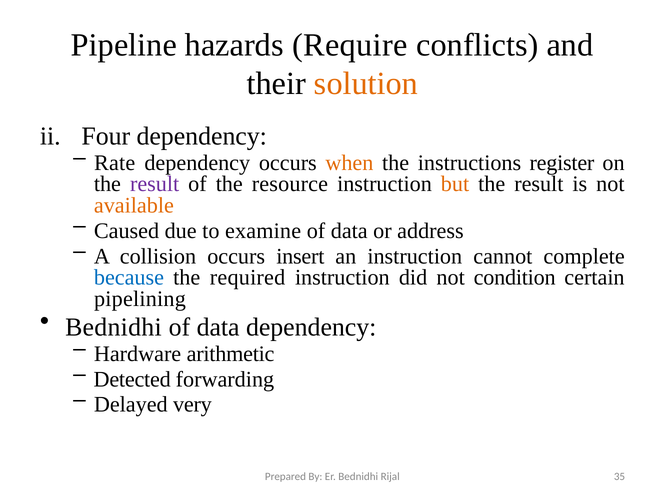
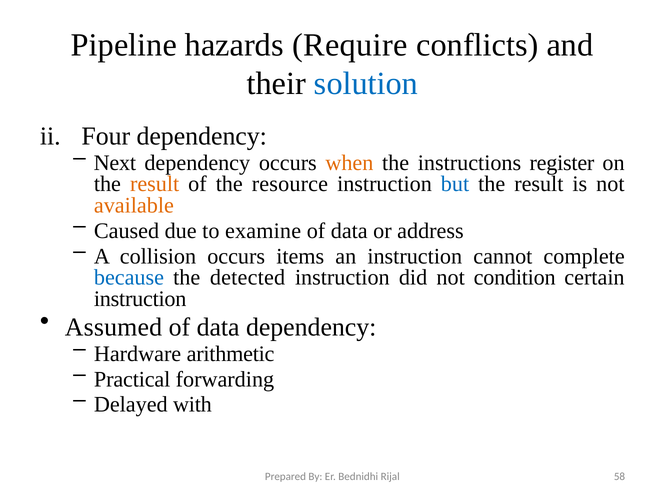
solution colour: orange -> blue
Rate: Rate -> Next
result at (155, 184) colour: purple -> orange
but colour: orange -> blue
insert: insert -> items
required: required -> detected
pipelining at (140, 299): pipelining -> instruction
Bednidhi at (113, 327): Bednidhi -> Assumed
Detected: Detected -> Practical
very: very -> with
35: 35 -> 58
